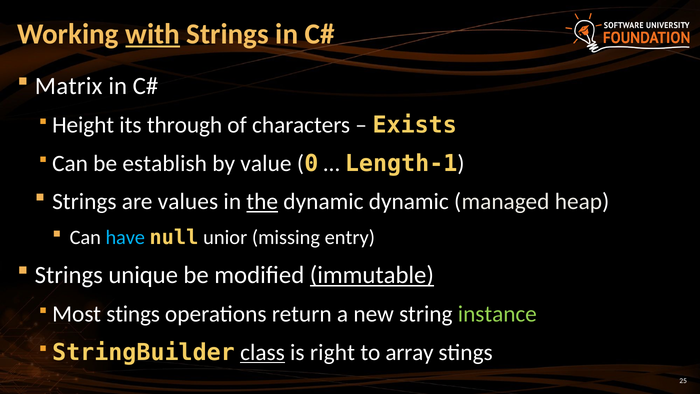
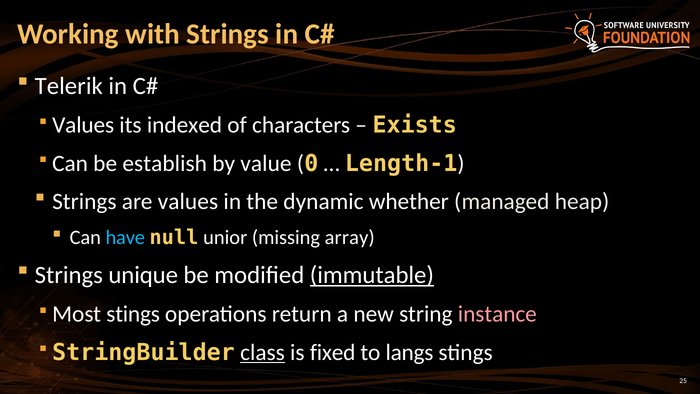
with underline: present -> none
Matrix: Matrix -> Telerik
Height at (83, 125): Height -> Values
through: through -> indexed
the underline: present -> none
dynamic dynamic: dynamic -> whether
entry: entry -> array
instance colour: light green -> pink
right: right -> fixed
array: array -> langs
